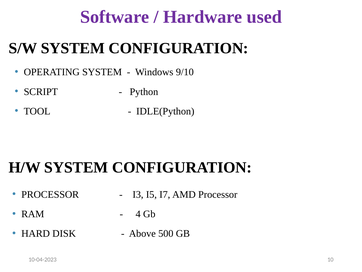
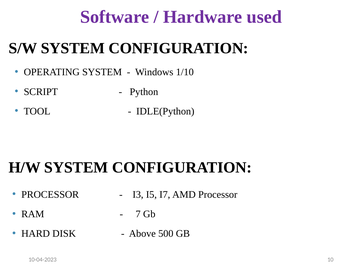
9/10: 9/10 -> 1/10
4: 4 -> 7
